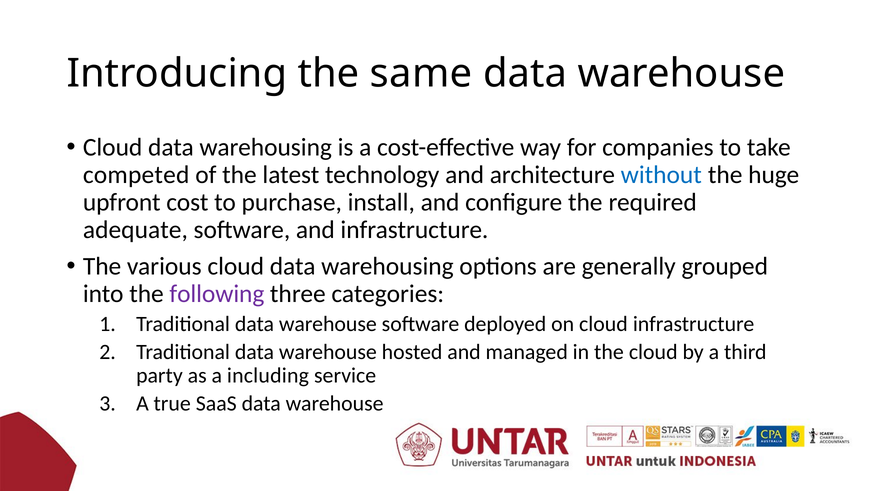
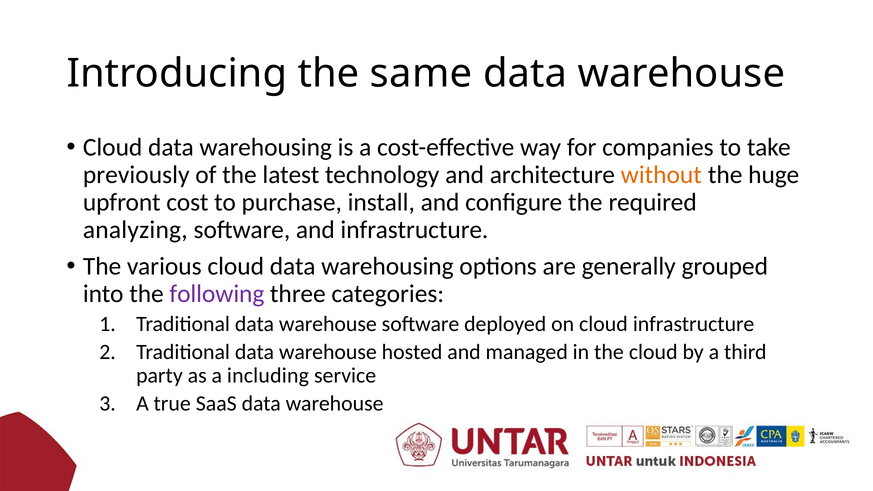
competed: competed -> previously
without colour: blue -> orange
adequate: adequate -> analyzing
